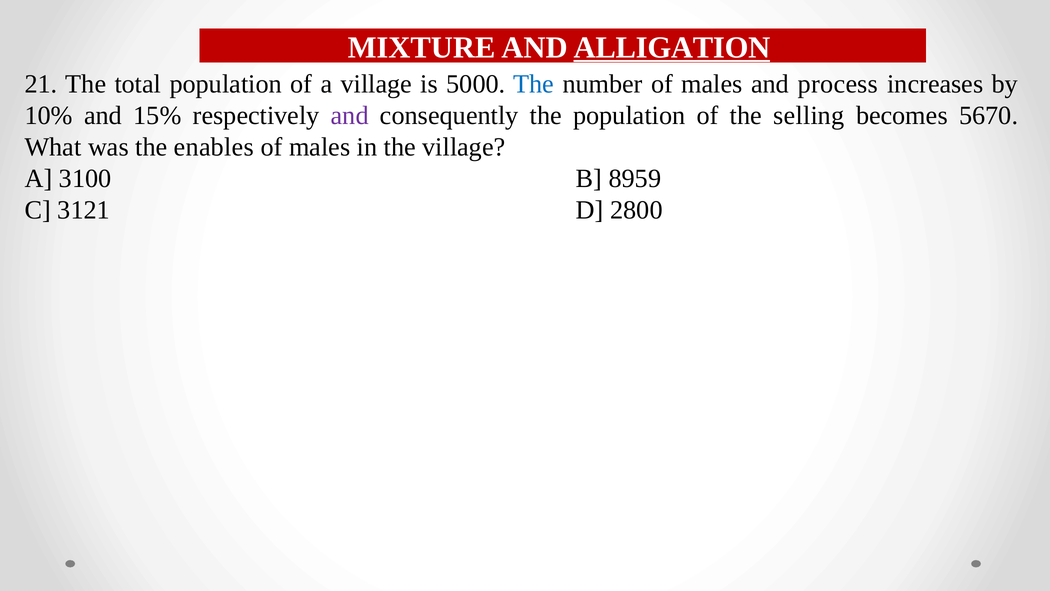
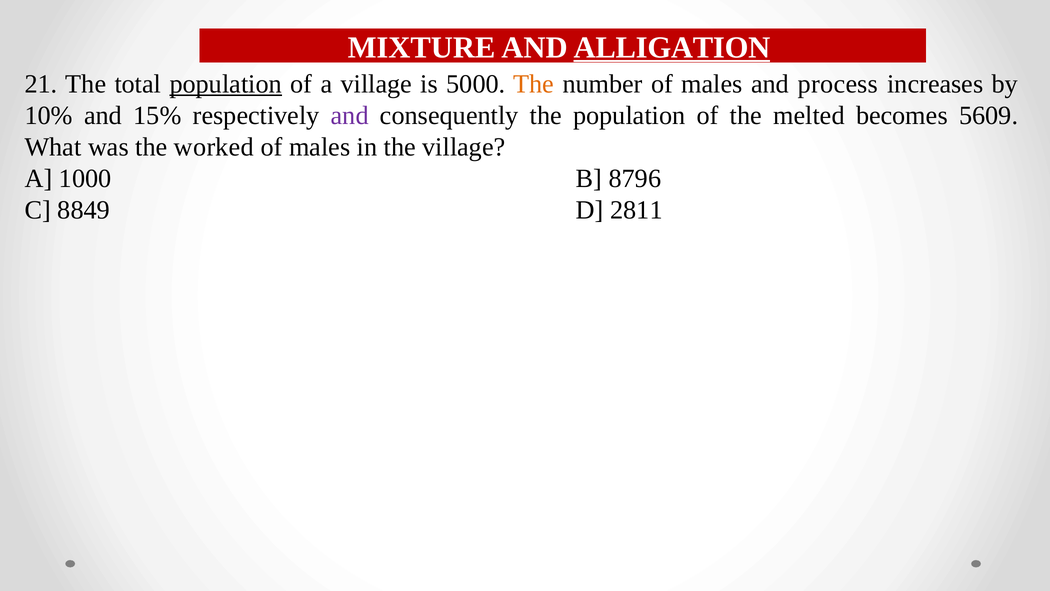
population at (226, 84) underline: none -> present
The at (534, 84) colour: blue -> orange
selling: selling -> melted
5670: 5670 -> 5609
enables: enables -> worked
3100: 3100 -> 1000
8959: 8959 -> 8796
3121: 3121 -> 8849
2800: 2800 -> 2811
